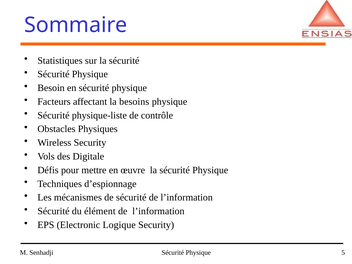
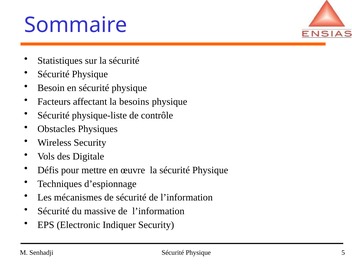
élément: élément -> massive
Logique: Logique -> Indiquer
